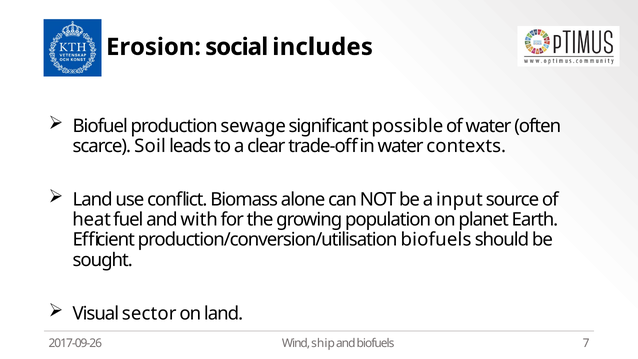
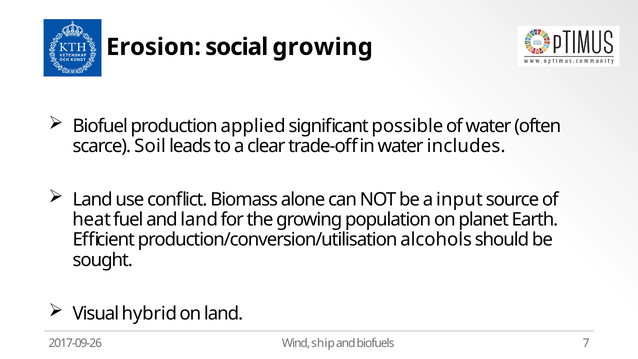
social includes: includes -> growing
sewage: sewage -> applied
contexts: contexts -> includes
and with: with -> land
production/conversion/utilisation biofuels: biofuels -> alcohols
sector: sector -> hybrid
